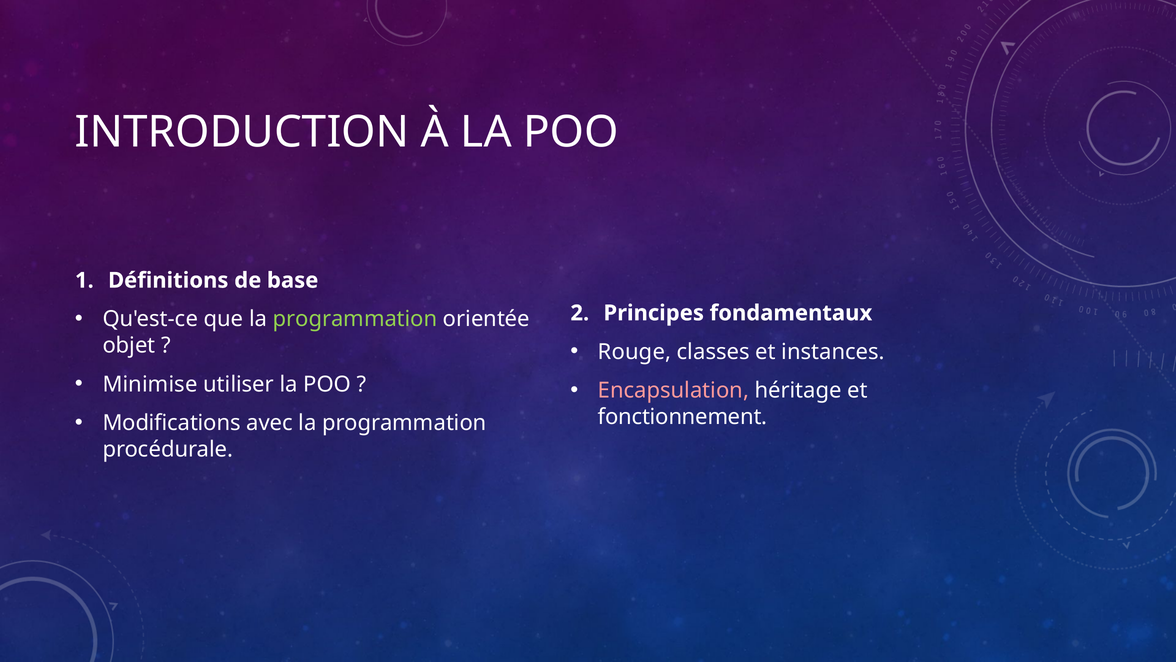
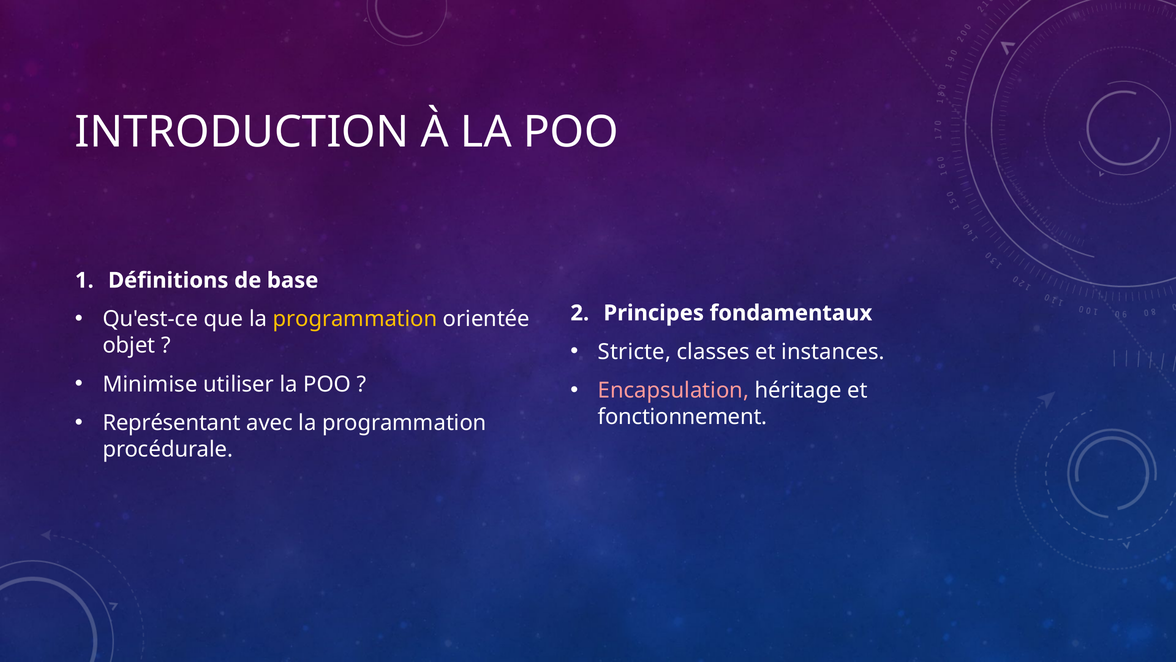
programmation at (355, 319) colour: light green -> yellow
Rouge: Rouge -> Stricte
Modifications: Modifications -> Représentant
